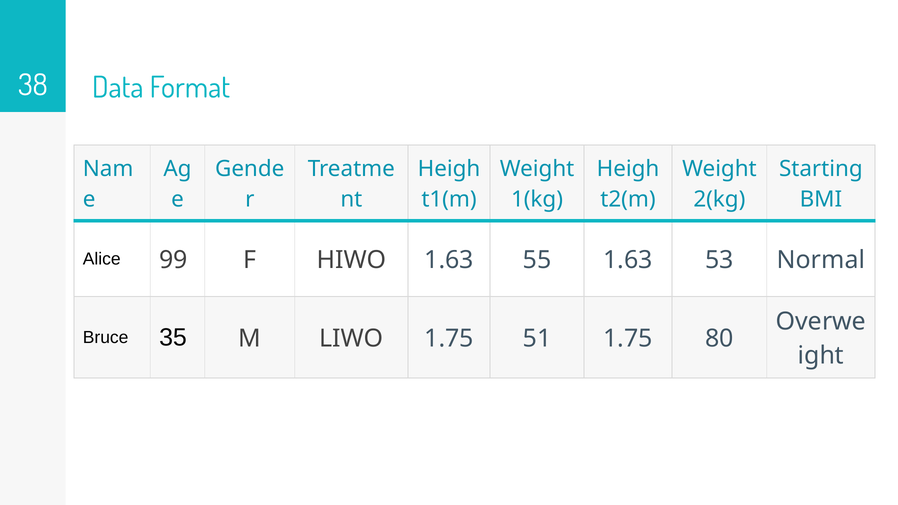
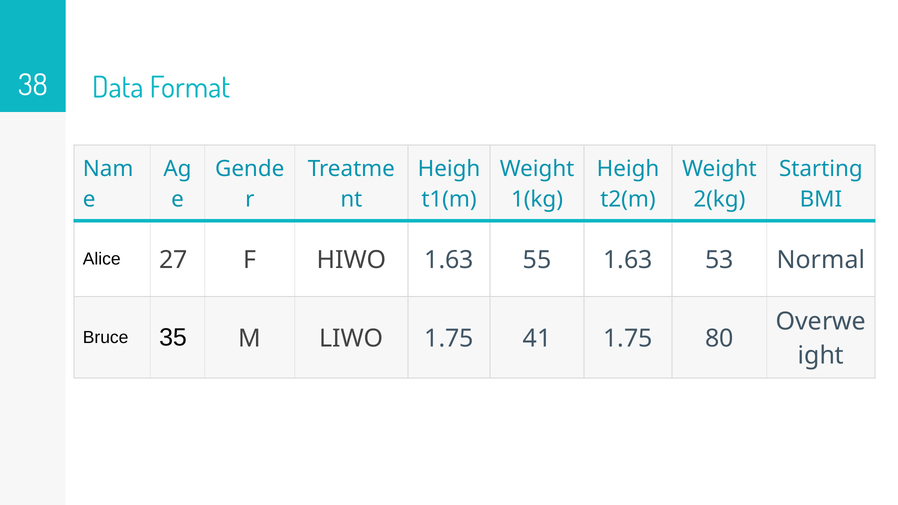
99: 99 -> 27
51: 51 -> 41
